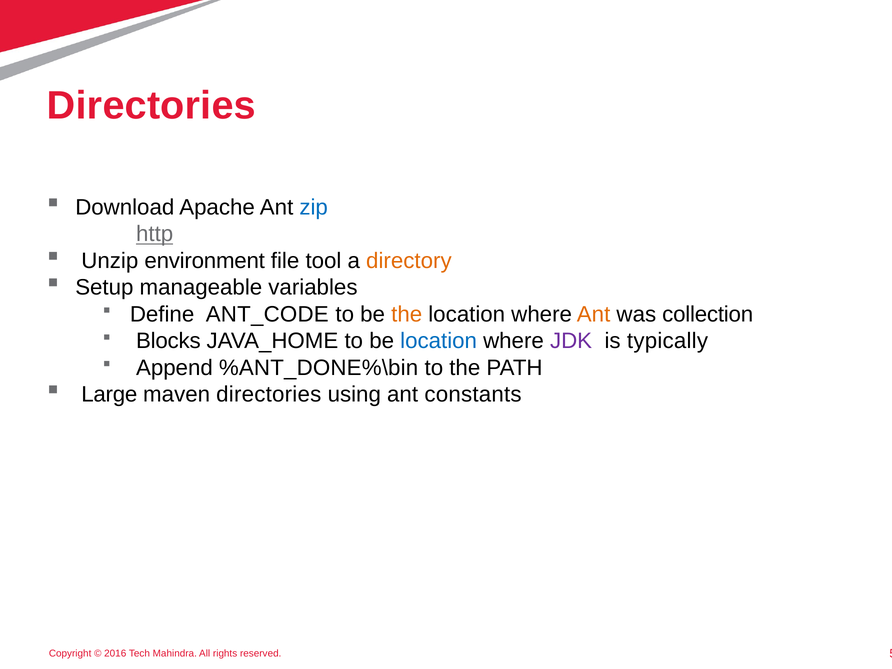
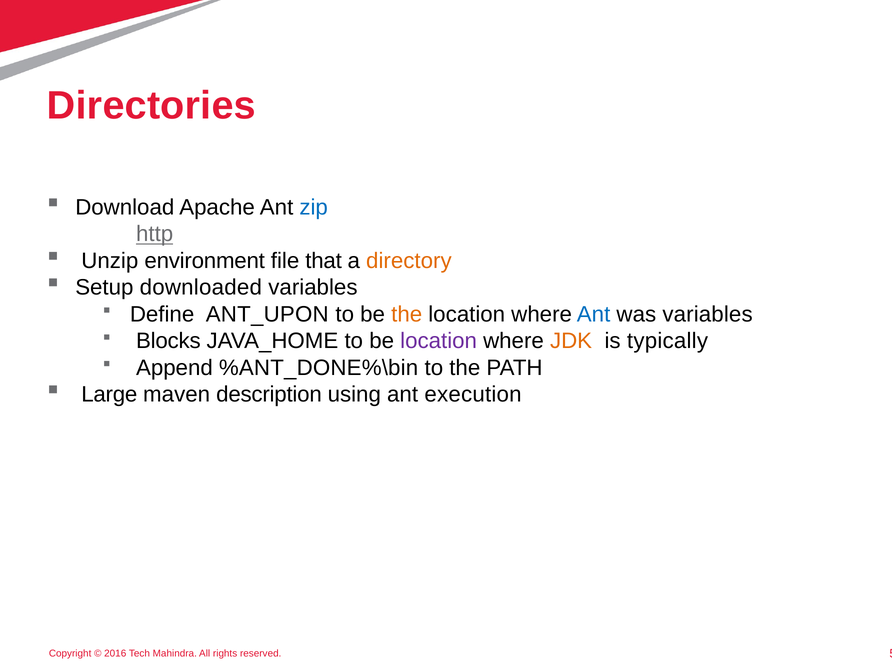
tool: tool -> that
manageable: manageable -> downloaded
ANT_CODE: ANT_CODE -> ANT_UPON
Ant at (594, 314) colour: orange -> blue
was collection: collection -> variables
location at (439, 341) colour: blue -> purple
JDK colour: purple -> orange
maven directories: directories -> description
constants: constants -> execution
